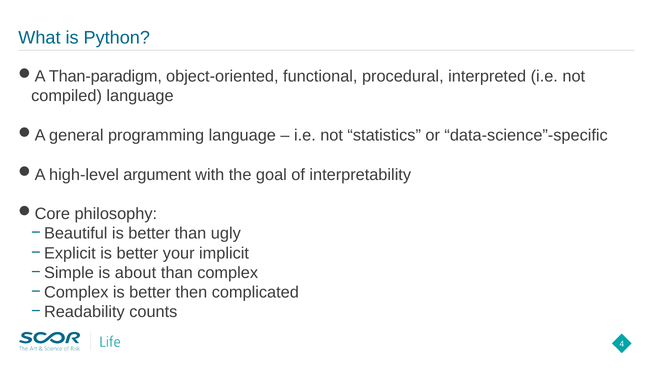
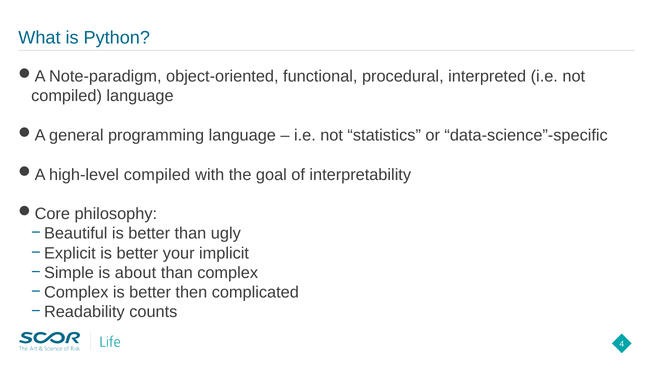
Than-paradigm: Than-paradigm -> Note-paradigm
high-level argument: argument -> compiled
